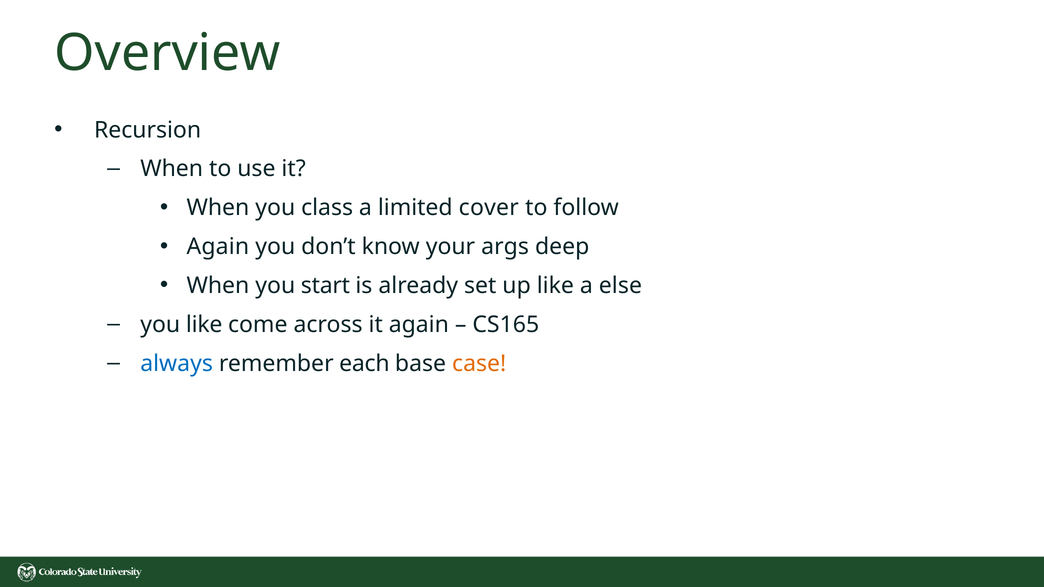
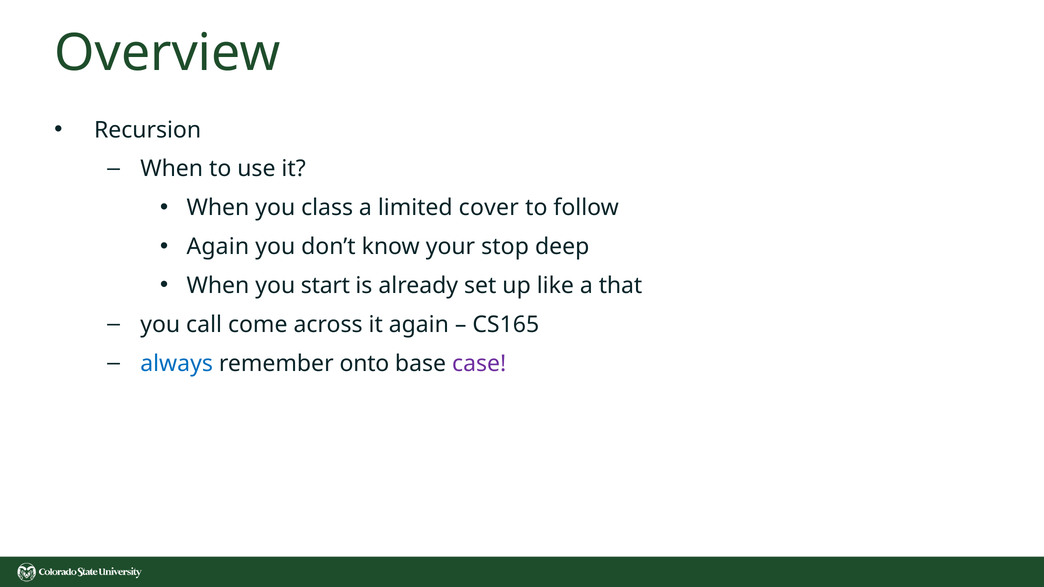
args: args -> stop
else: else -> that
you like: like -> call
each: each -> onto
case colour: orange -> purple
